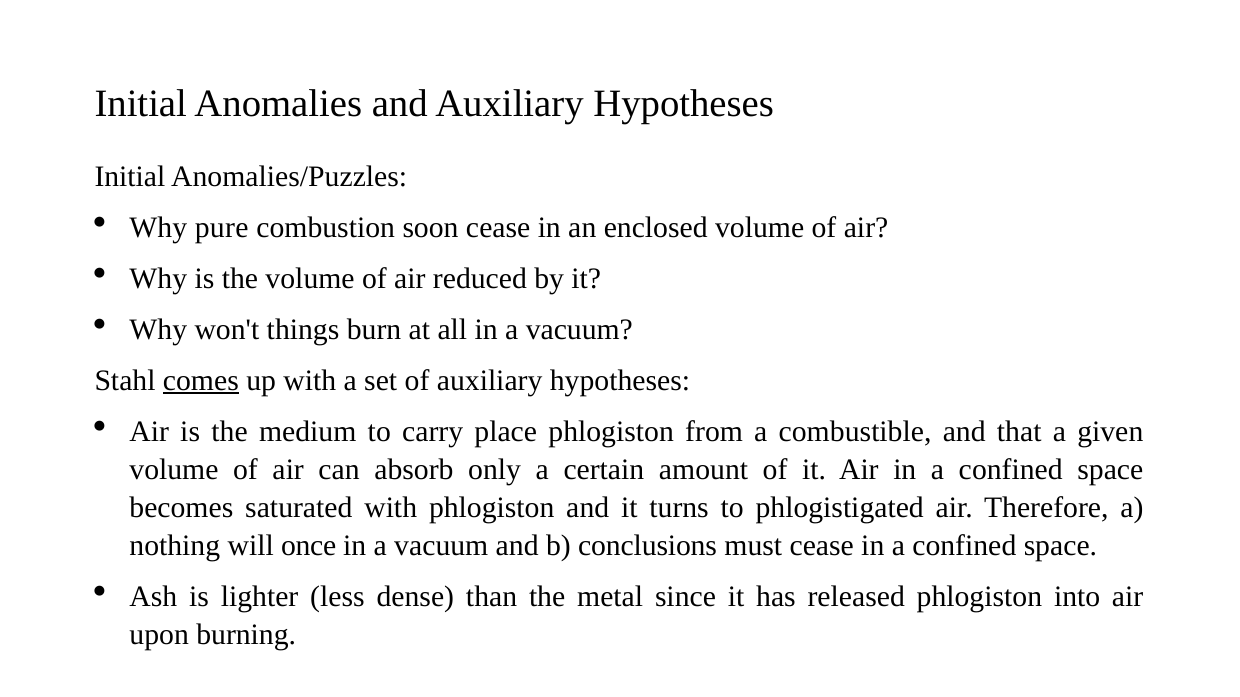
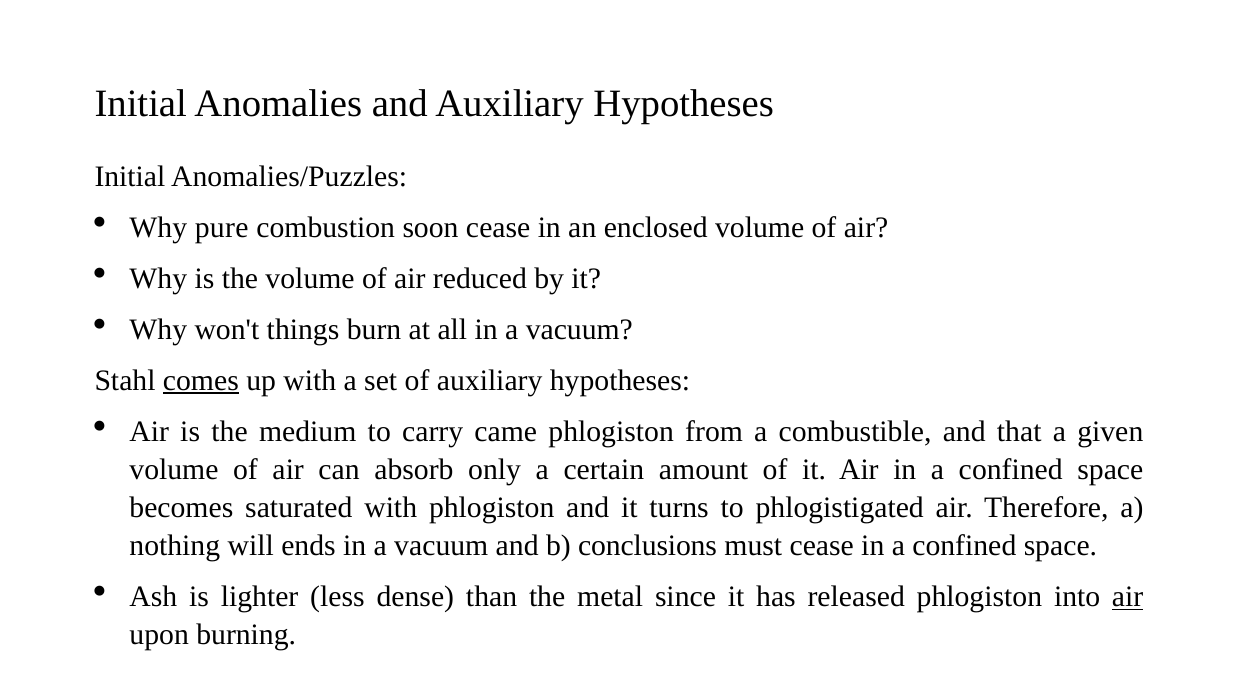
place: place -> came
once: once -> ends
air at (1128, 597) underline: none -> present
